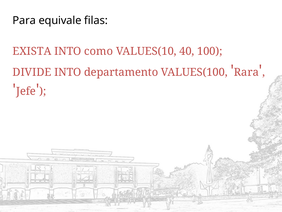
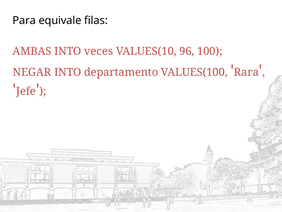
EXISTA: EXISTA -> AMBAS
como: como -> veces
40: 40 -> 96
DIVIDE: DIVIDE -> NEGAR
